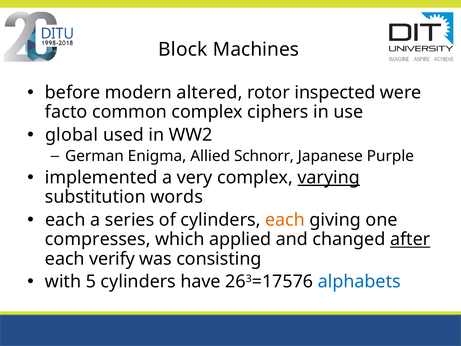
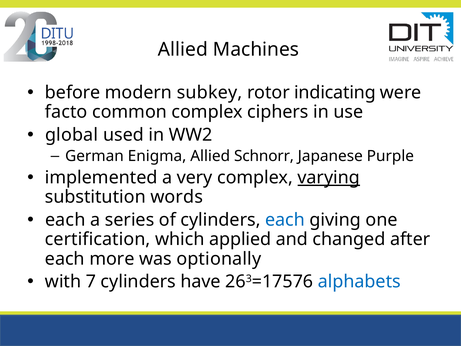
Block at (183, 49): Block -> Allied
altered: altered -> subkey
inspected: inspected -> indicating
each at (285, 220) colour: orange -> blue
compresses: compresses -> certification
after underline: present -> none
verify: verify -> more
consisting: consisting -> optionally
5: 5 -> 7
